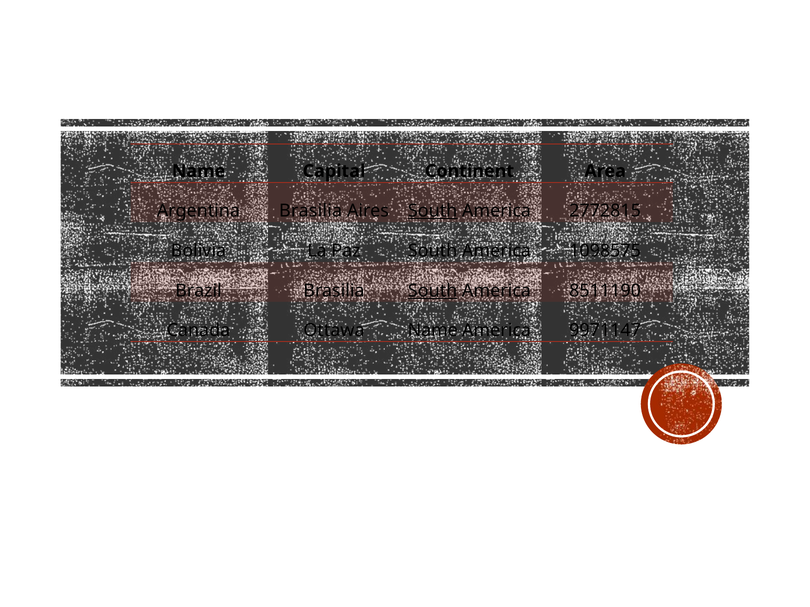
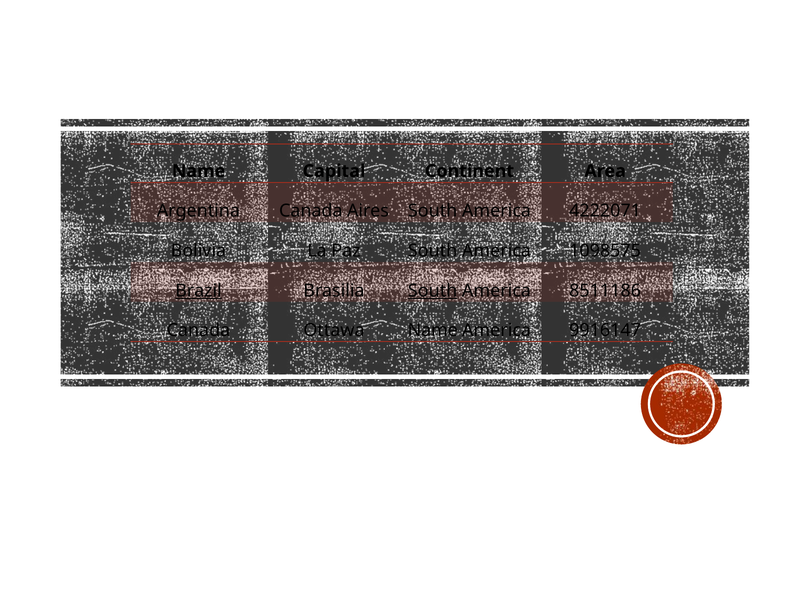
Argentina Brasilia: Brasilia -> Canada
South at (433, 211) underline: present -> none
2772815: 2772815 -> 4222071
Brazil underline: none -> present
8511190: 8511190 -> 8511186
9971147: 9971147 -> 9916147
